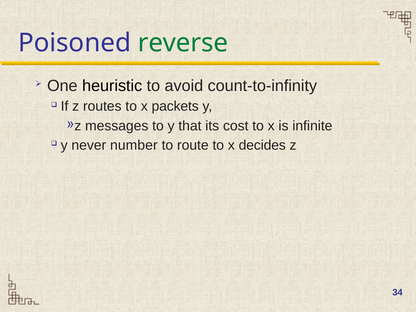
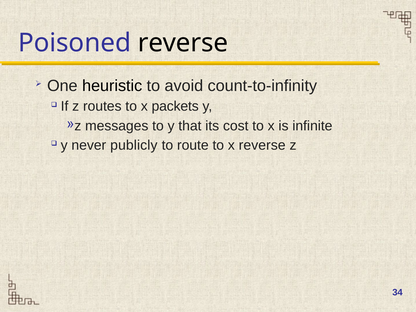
reverse at (183, 43) colour: green -> black
number: number -> publicly
x decides: decides -> reverse
